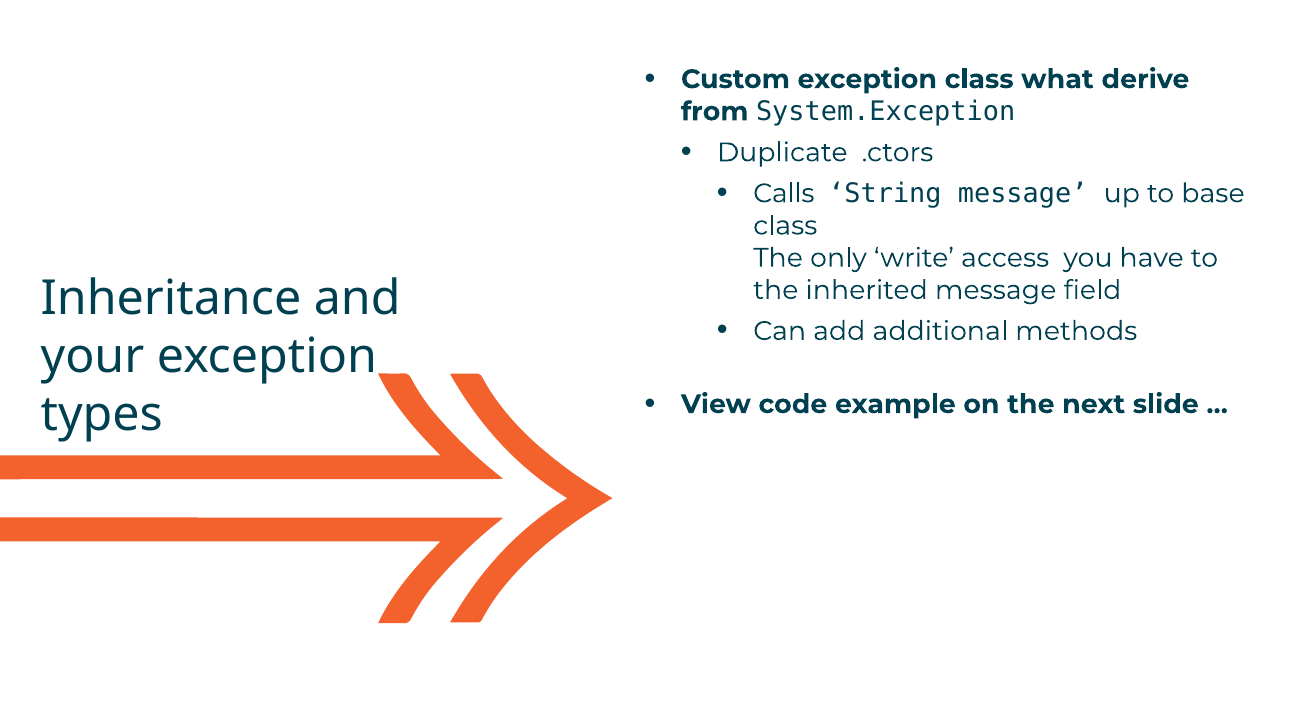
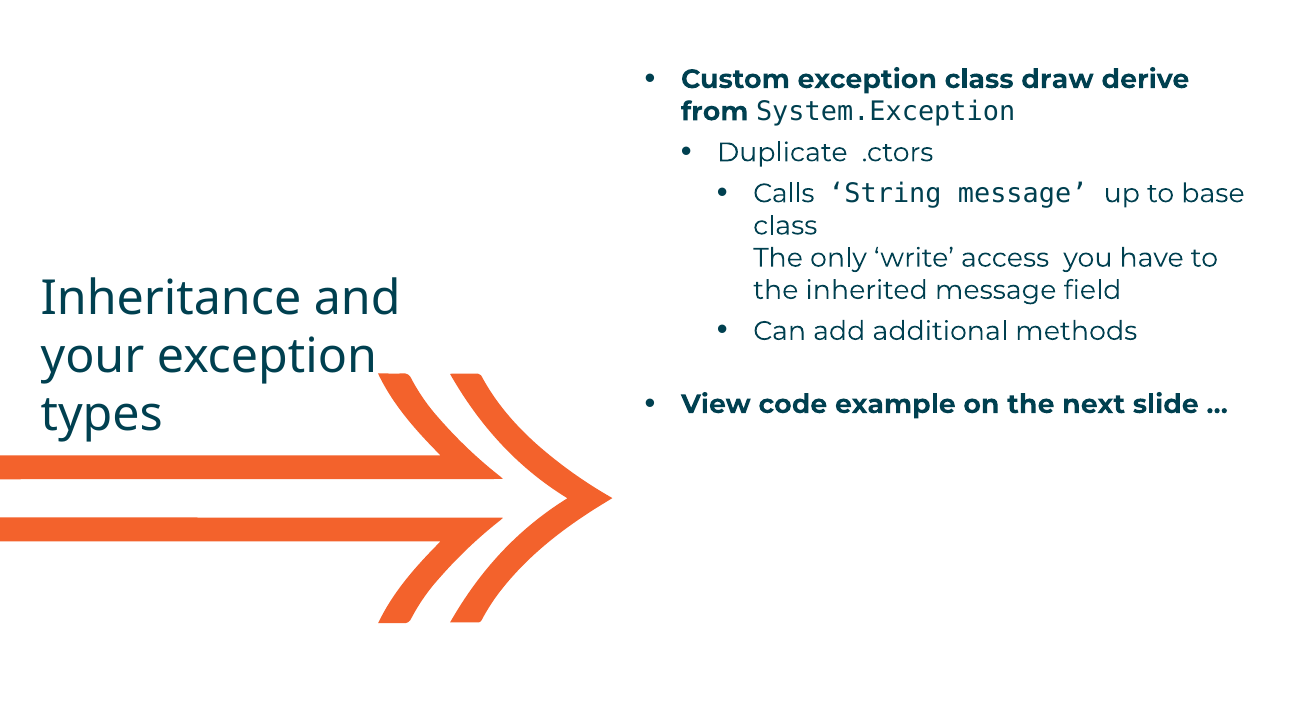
what: what -> draw
